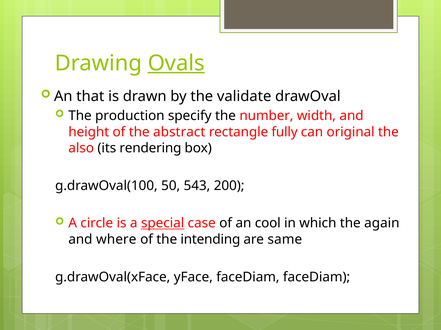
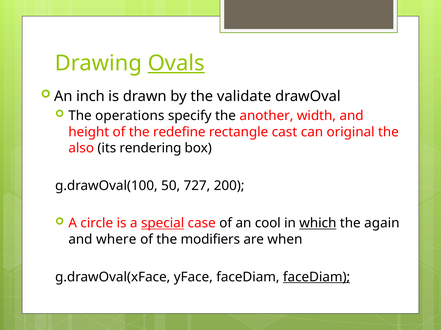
that: that -> inch
production: production -> operations
number: number -> another
abstract: abstract -> redefine
fully: fully -> cast
543: 543 -> 727
which underline: none -> present
intending: intending -> modifiers
same: same -> when
faceDiam at (317, 278) underline: none -> present
